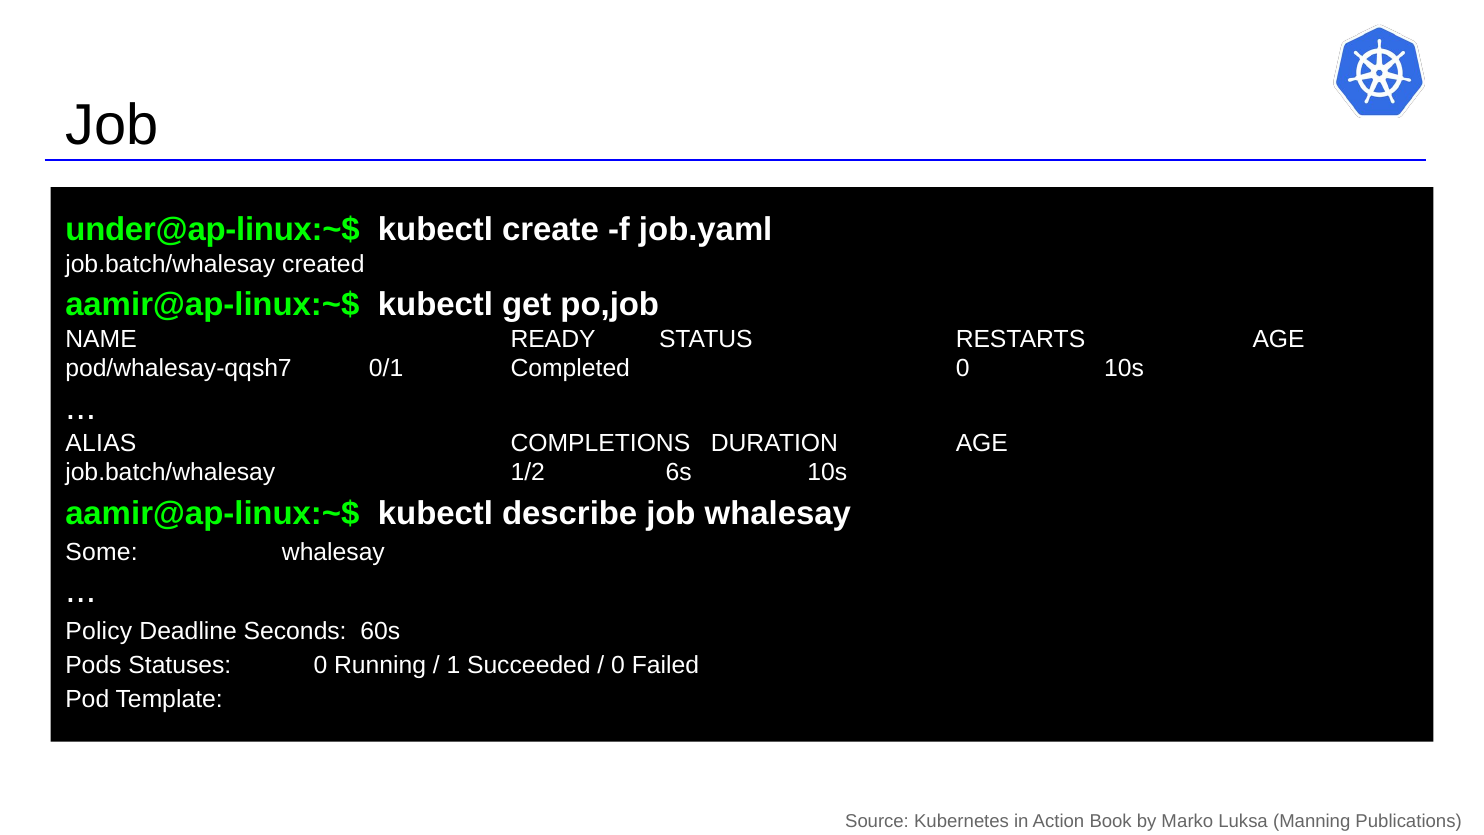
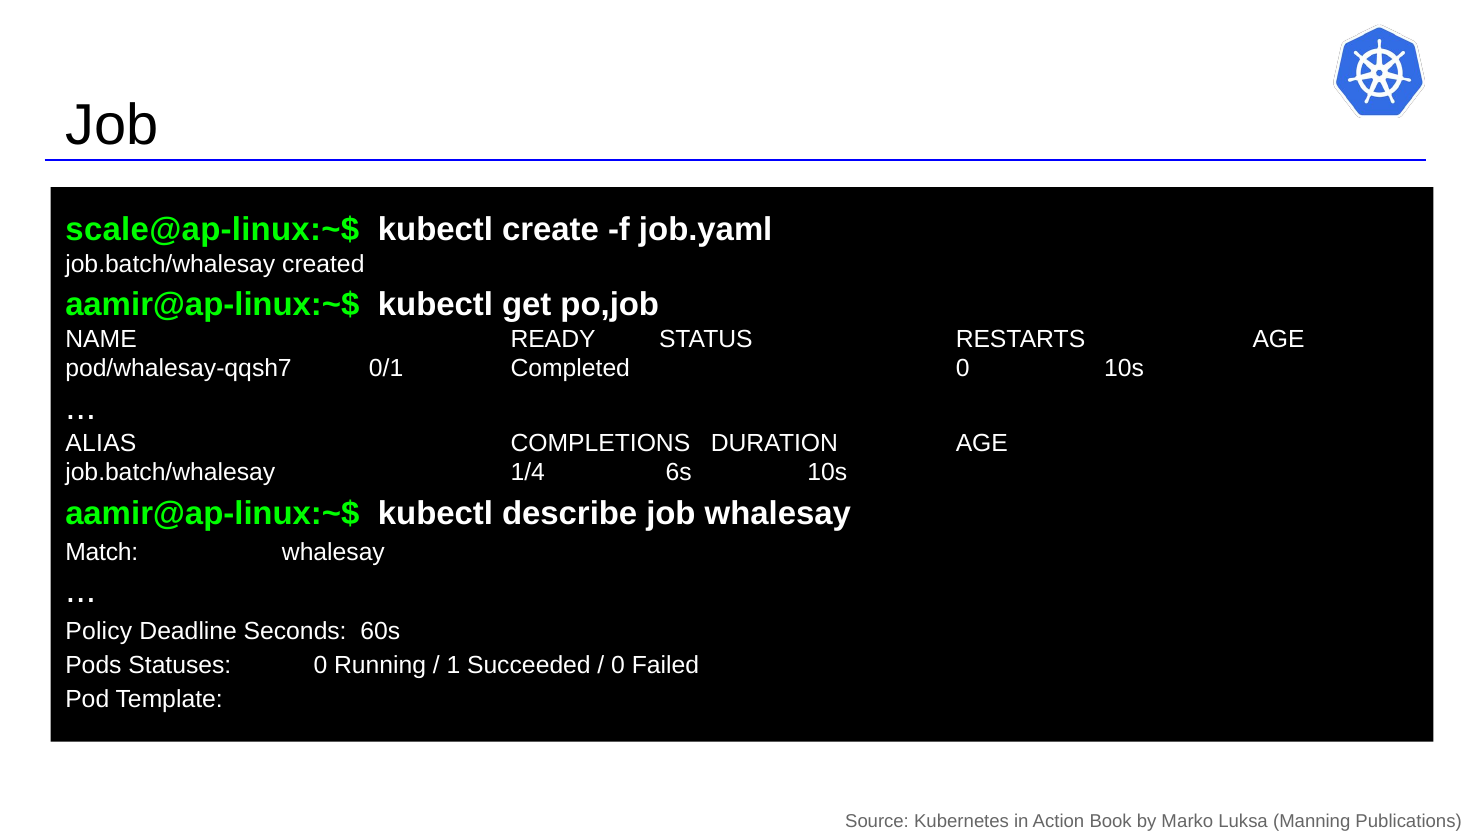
under@ap-linux:~$: under@ap-linux:~$ -> scale@ap-linux:~$
1/2: 1/2 -> 1/4
Some: Some -> Match
